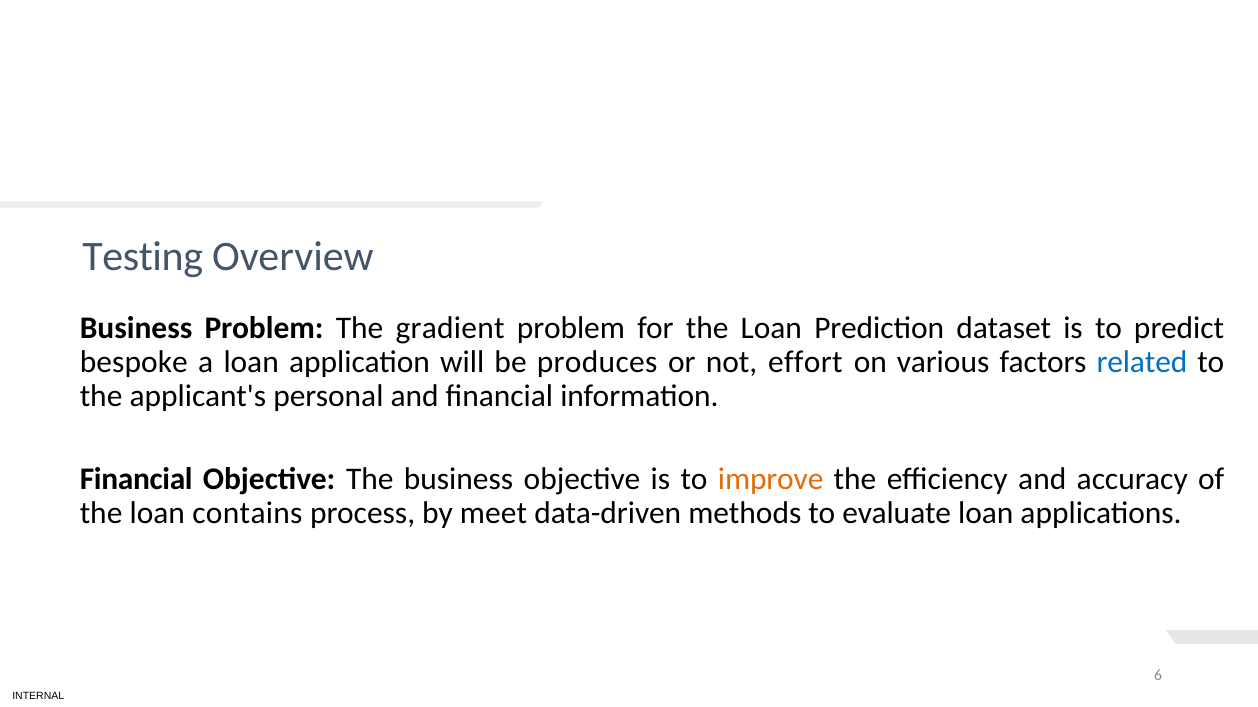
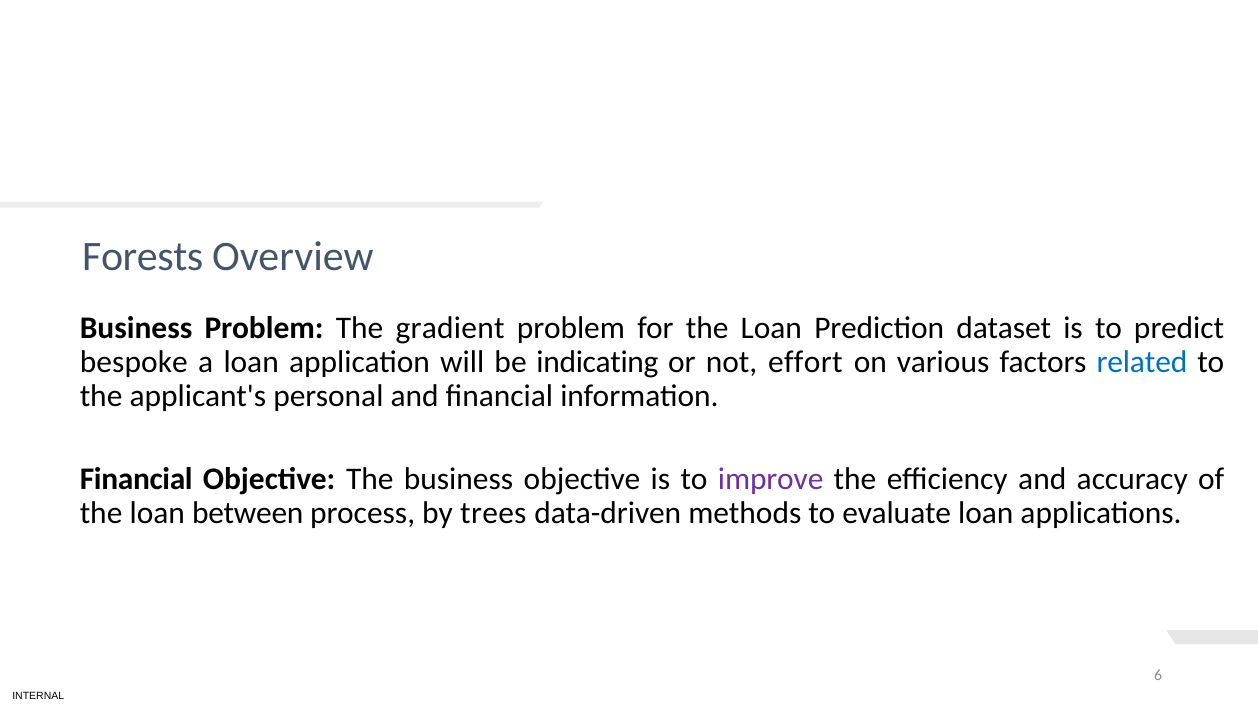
Testing: Testing -> Forests
produces: produces -> indicating
improve colour: orange -> purple
contains: contains -> between
meet: meet -> trees
